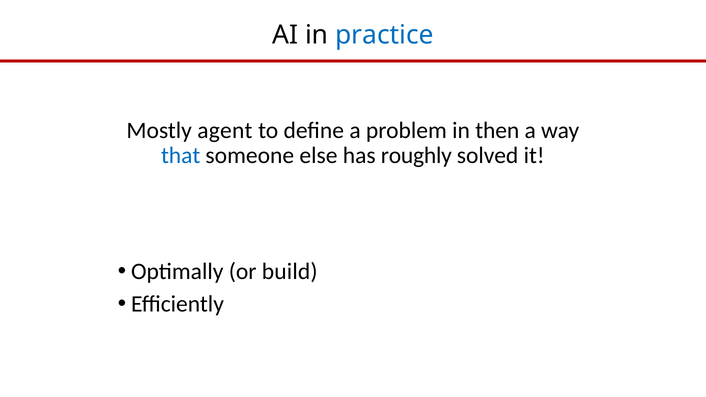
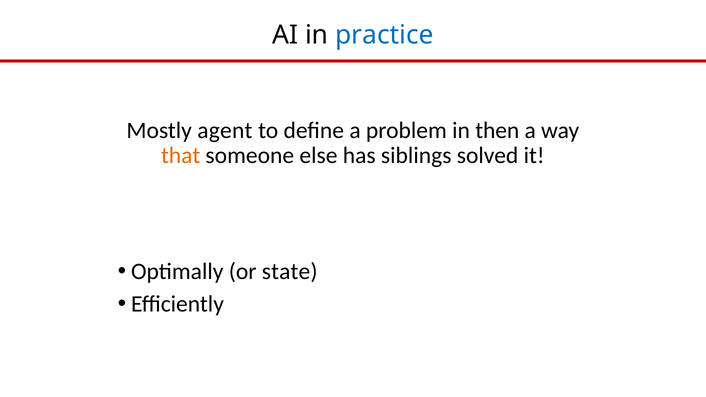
that colour: blue -> orange
roughly: roughly -> siblings
build: build -> state
